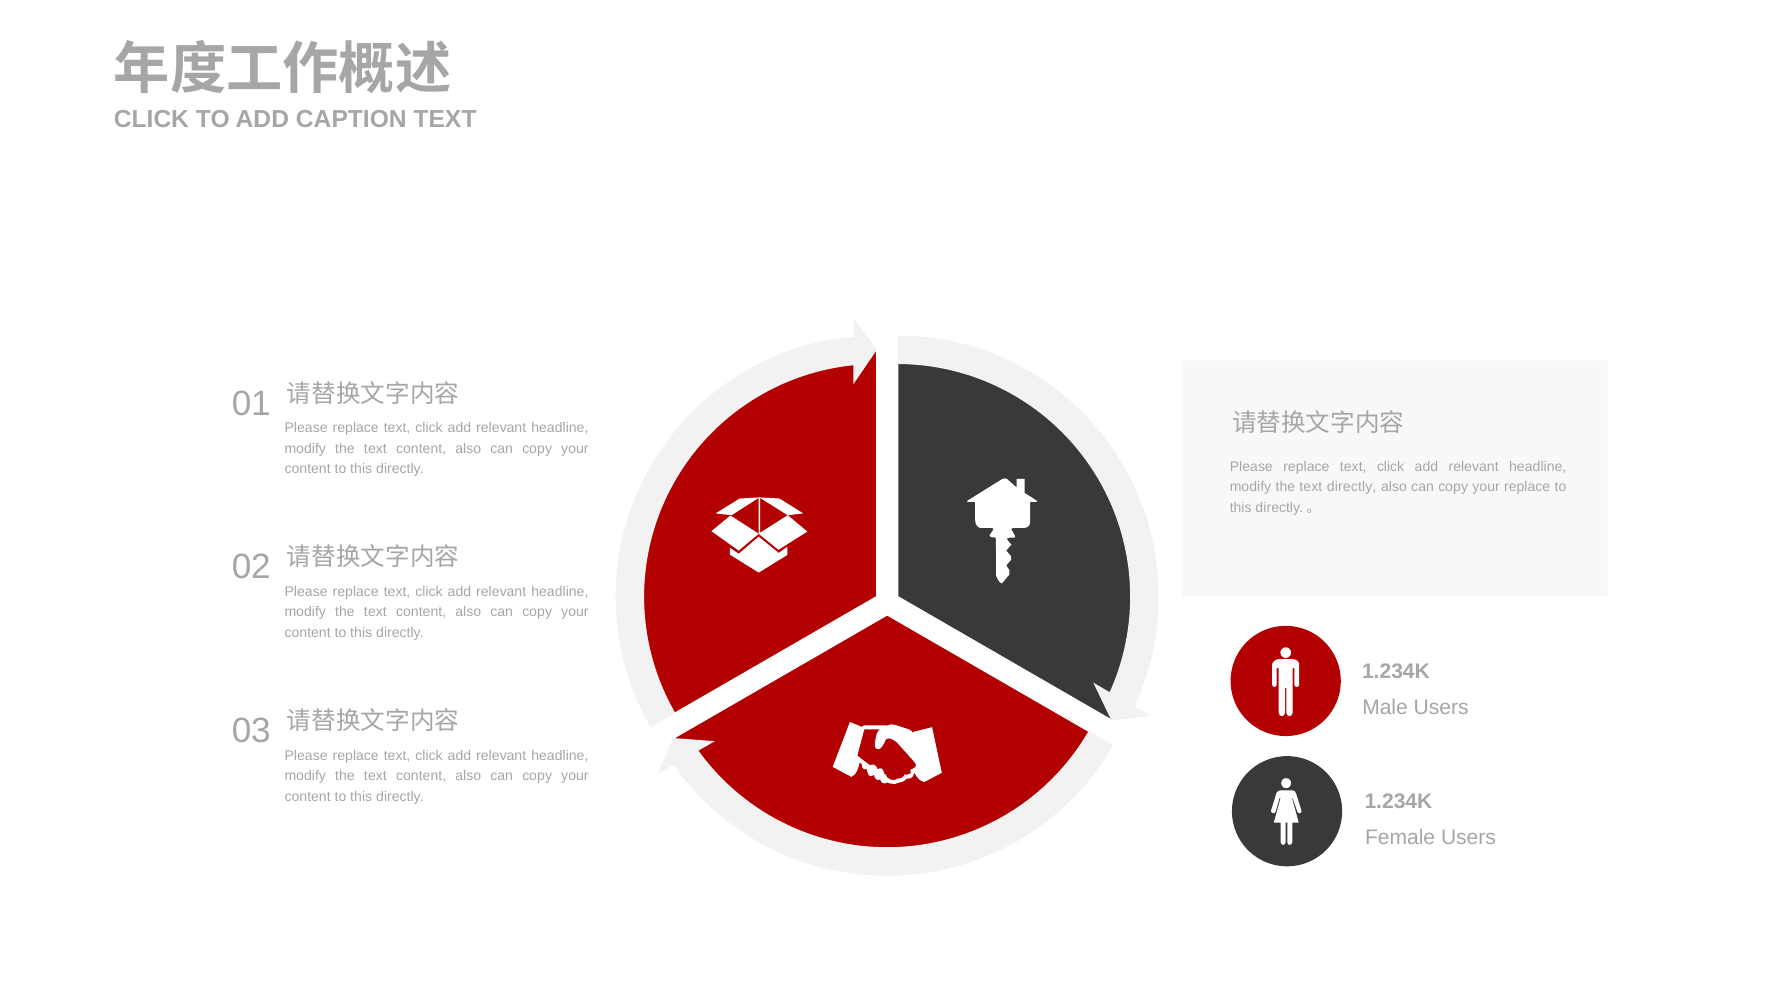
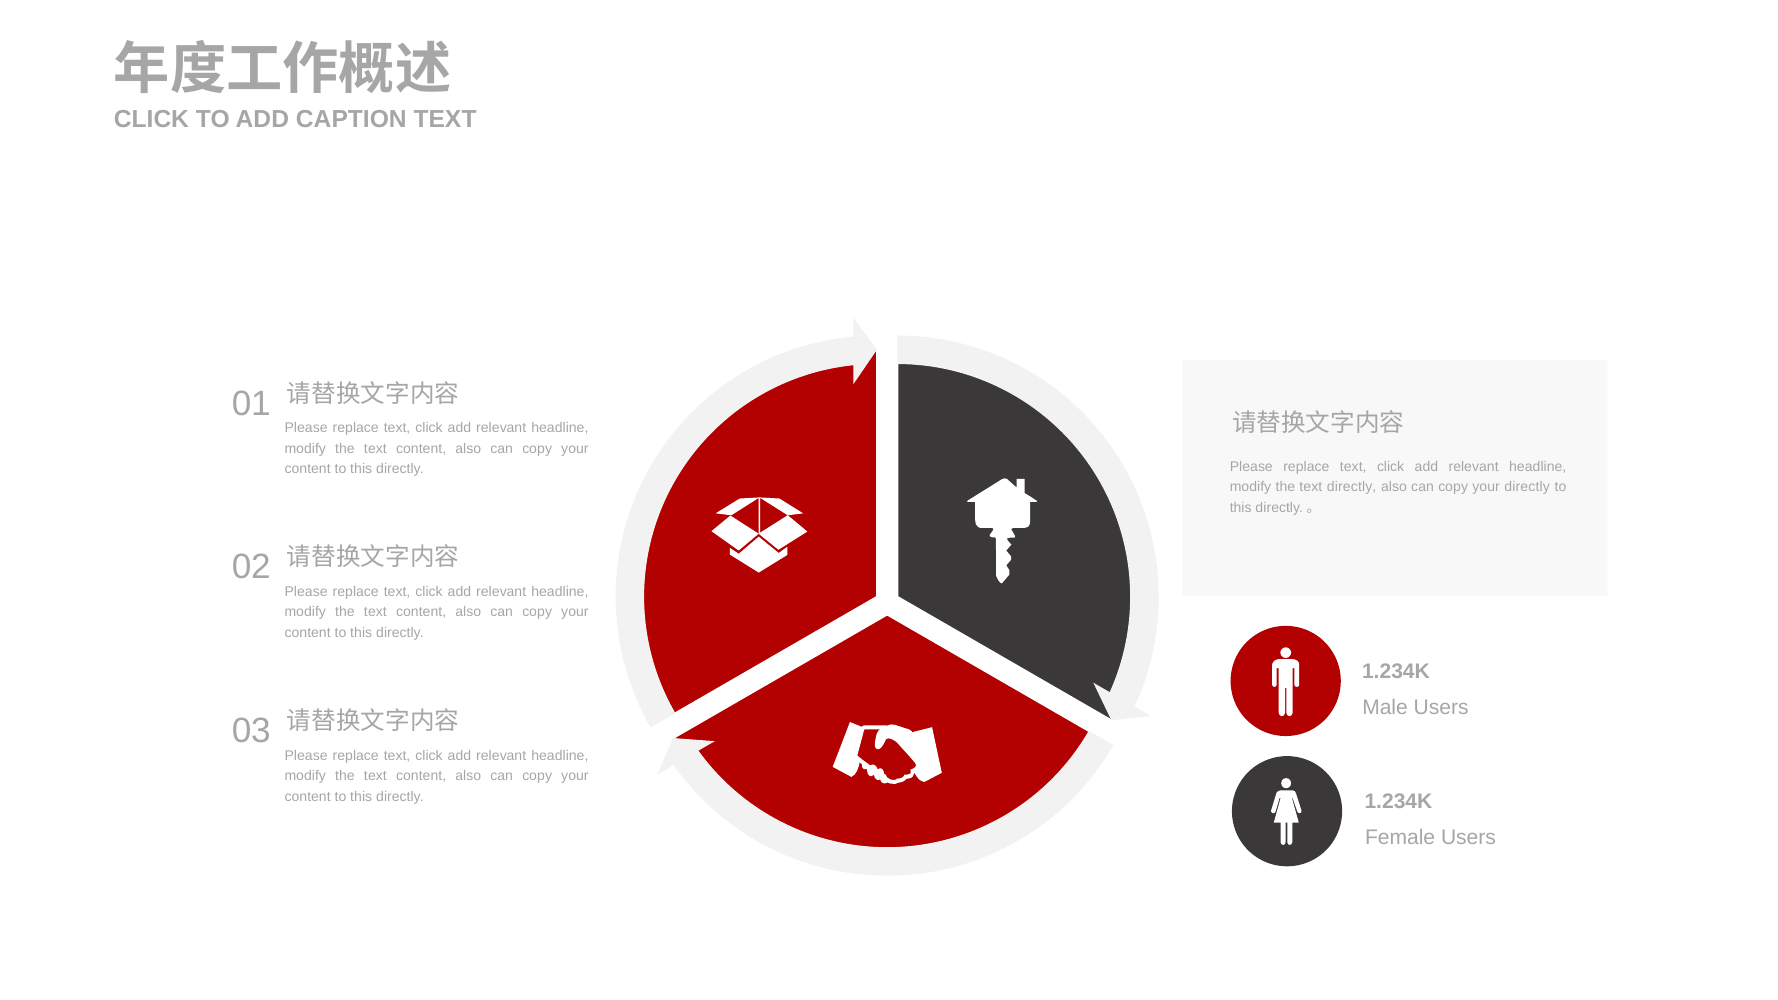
your replace: replace -> directly
